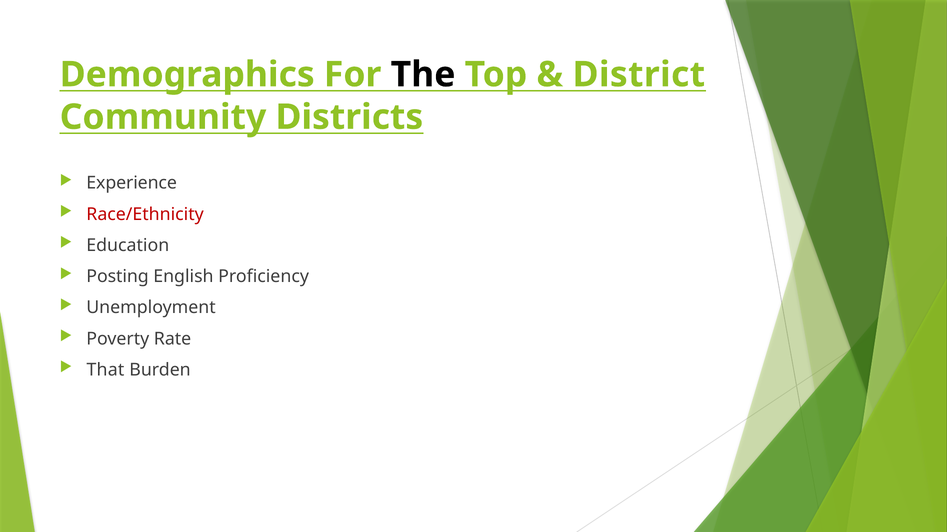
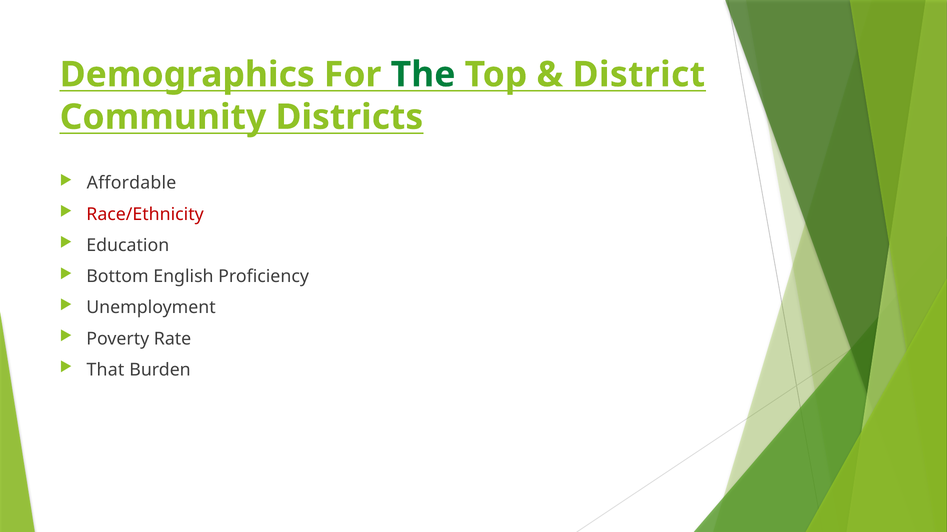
The colour: black -> green
Experience: Experience -> Affordable
Posting: Posting -> Bottom
